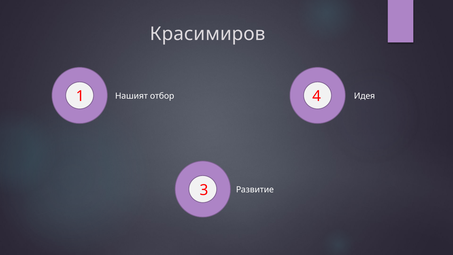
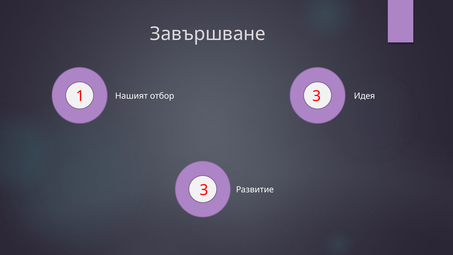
Красимиров: Красимиров -> Завършване
1 4: 4 -> 3
